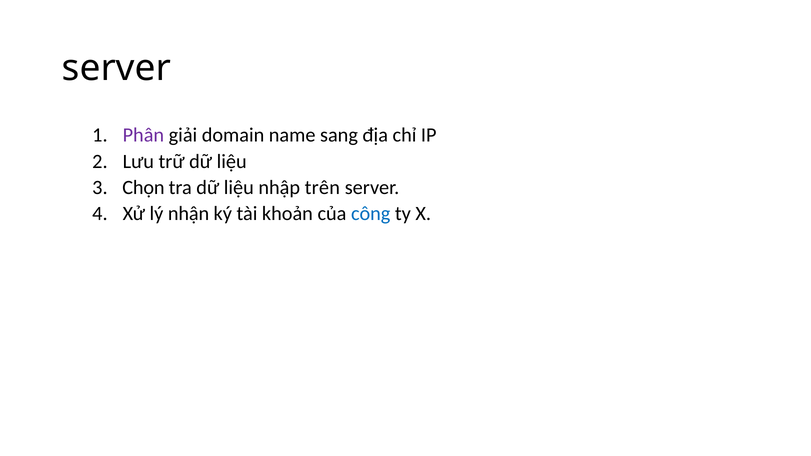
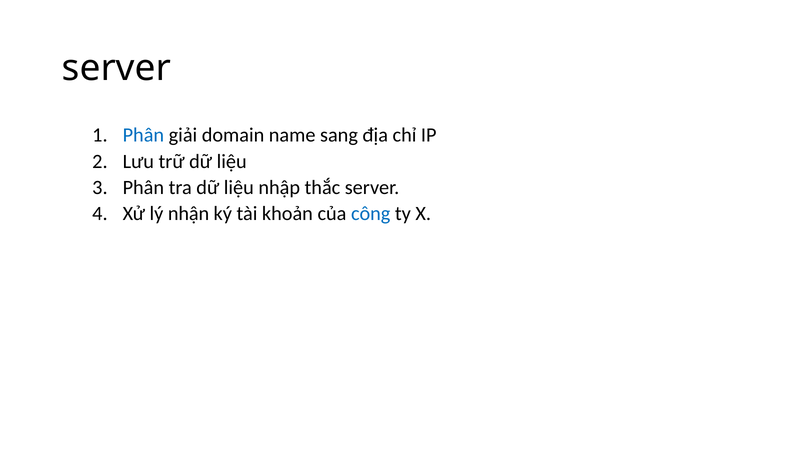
Phân at (143, 135) colour: purple -> blue
Chọn at (143, 188): Chọn -> Phân
trên: trên -> thắc
